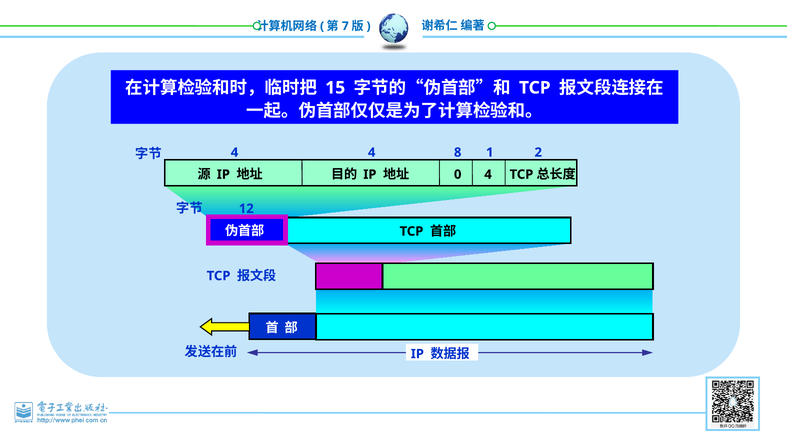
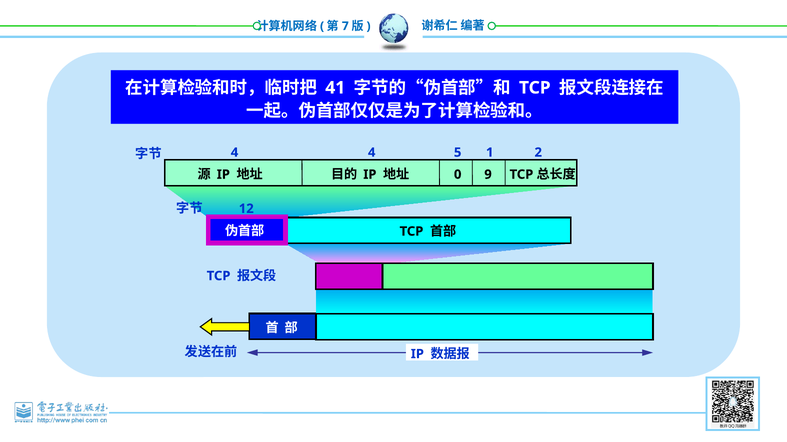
15: 15 -> 41
8: 8 -> 5
0 4: 4 -> 9
